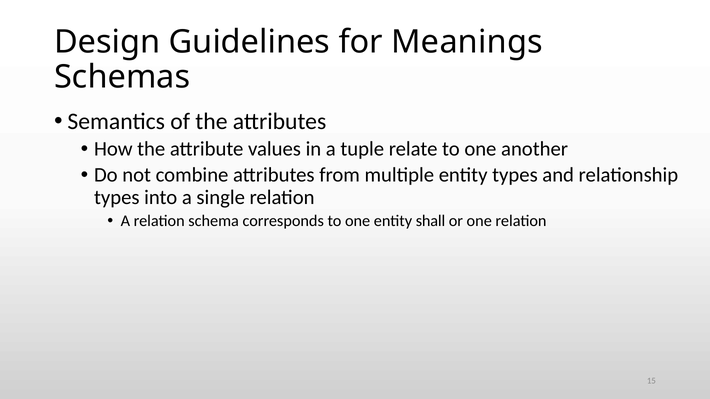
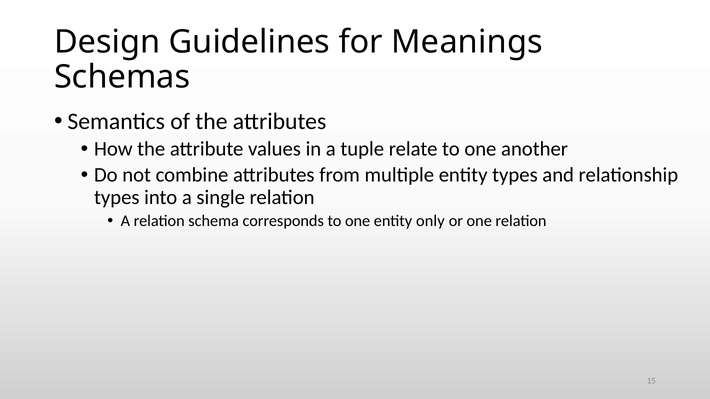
shall: shall -> only
